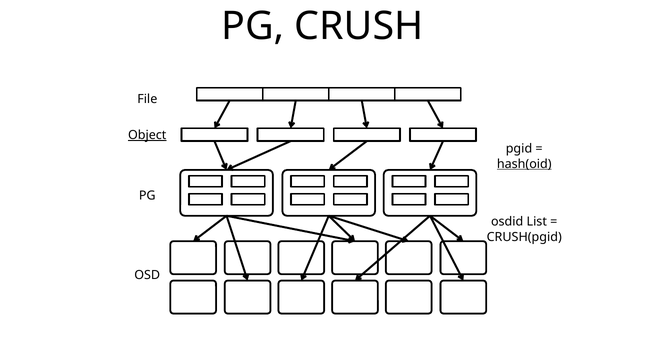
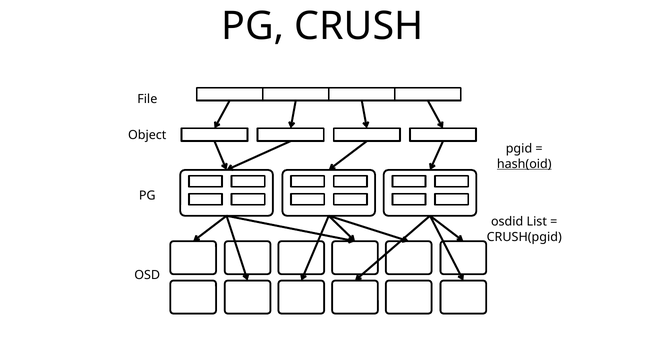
Object underline: present -> none
